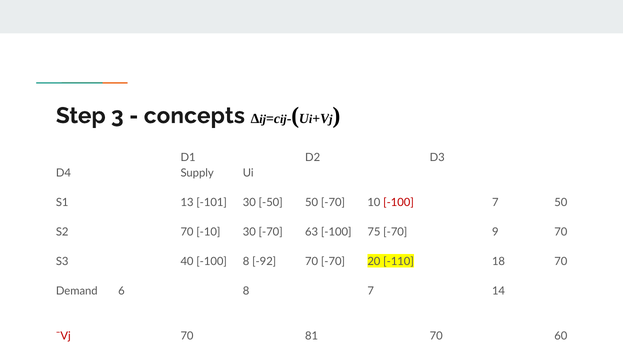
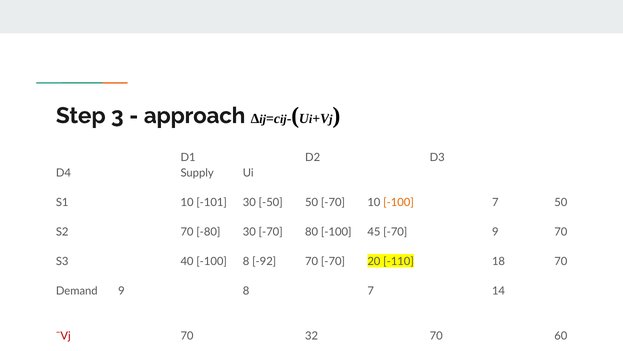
concepts: concepts -> approach
S1 13: 13 -> 10
-100 at (399, 202) colour: red -> orange
-10: -10 -> -80
63: 63 -> 80
75: 75 -> 45
Demand 6: 6 -> 9
81: 81 -> 32
